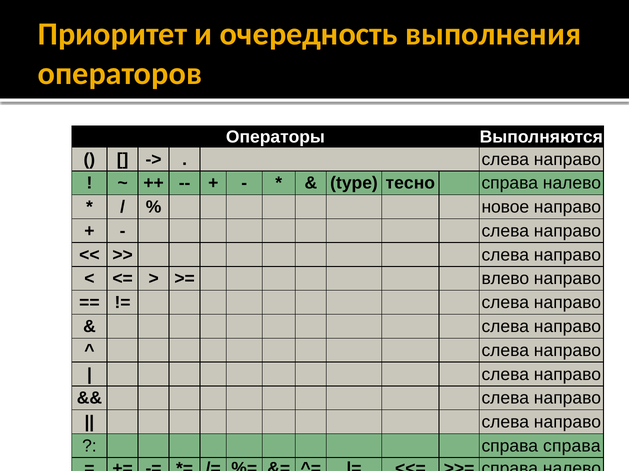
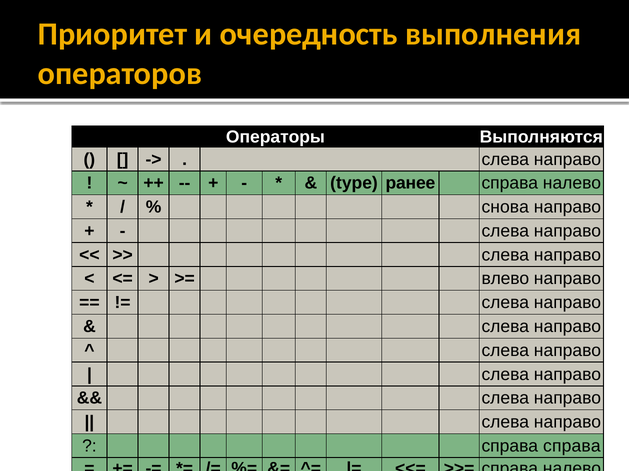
тесно: тесно -> ранее
новое: новое -> снова
